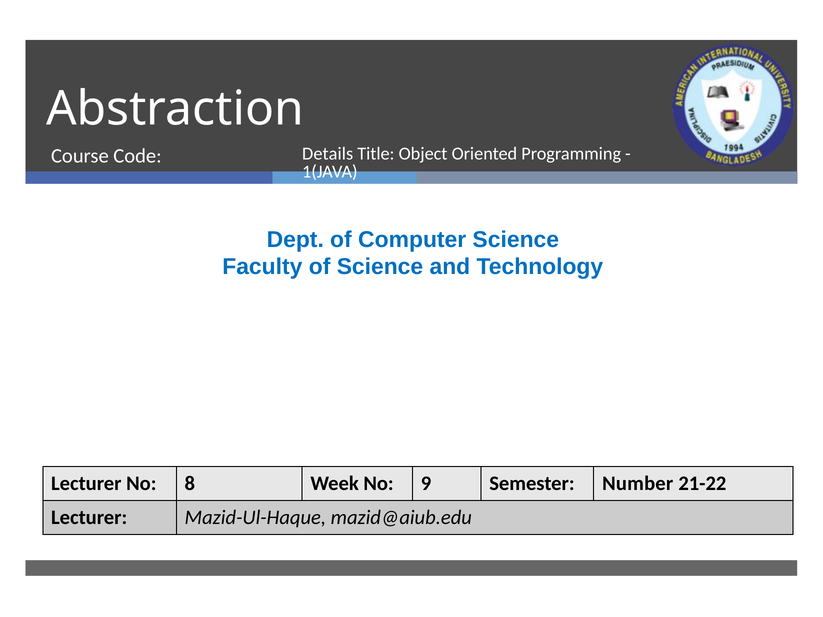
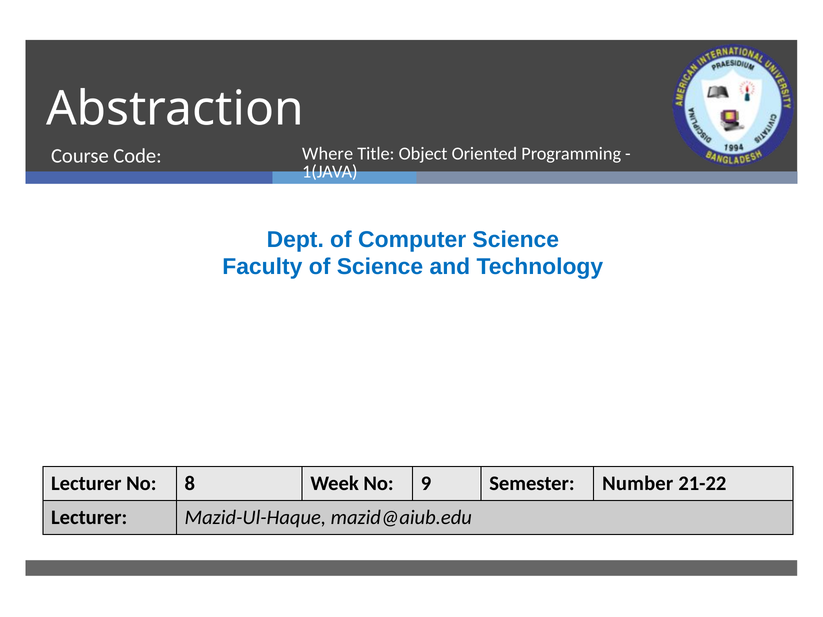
Details: Details -> Where
